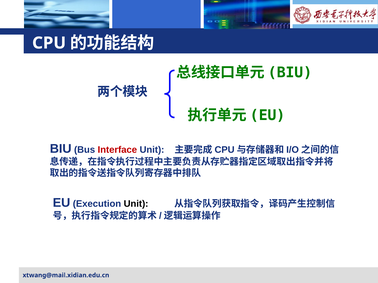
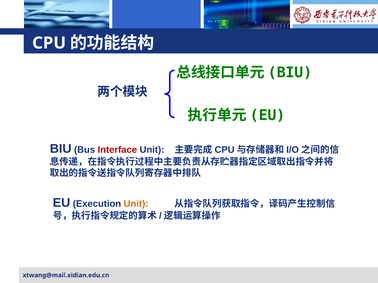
Unit at (136, 204) colour: black -> orange
